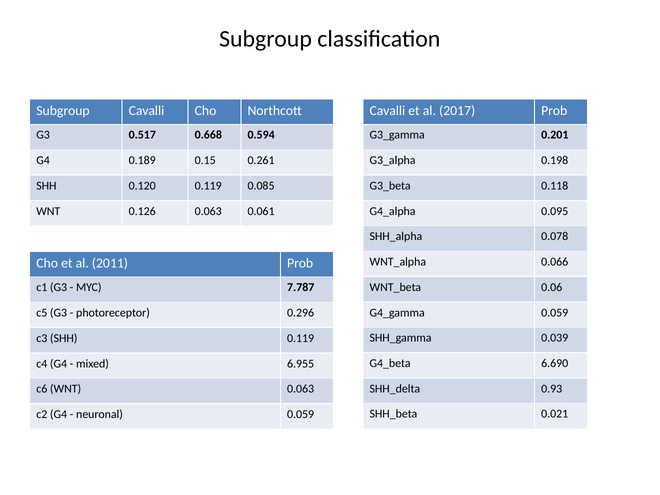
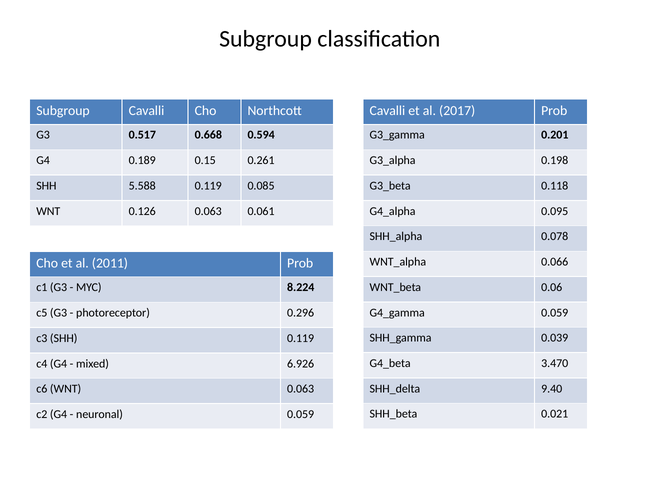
0.120: 0.120 -> 5.588
7.787: 7.787 -> 8.224
6.690: 6.690 -> 3.470
6.955: 6.955 -> 6.926
0.93: 0.93 -> 9.40
